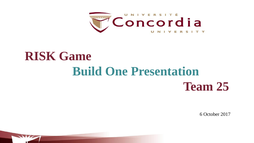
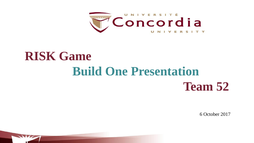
25: 25 -> 52
